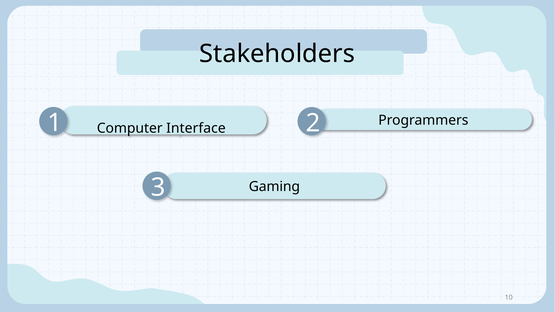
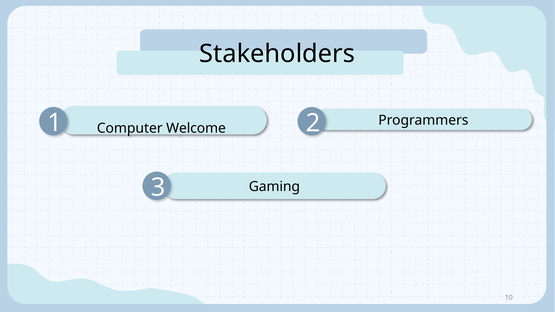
Interface: Interface -> Welcome
